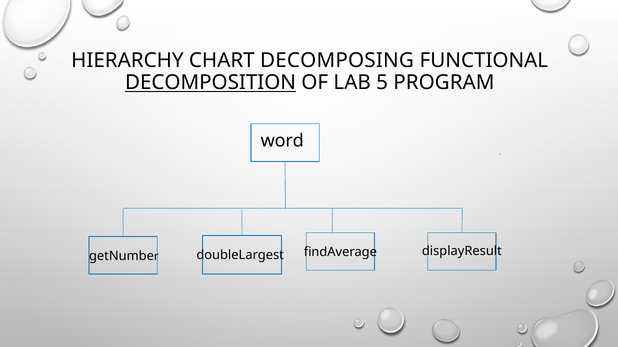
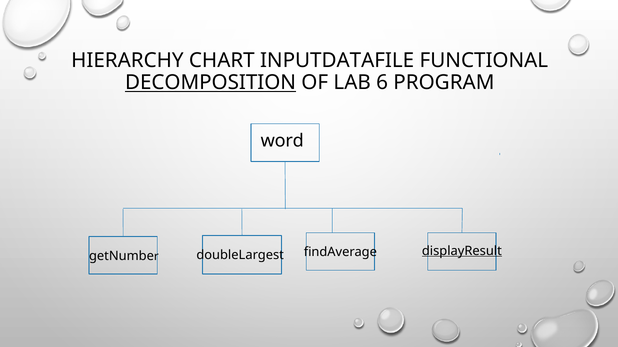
DECOMPOSING: DECOMPOSING -> INPUTDATAFILE
5: 5 -> 6
displayResult underline: none -> present
